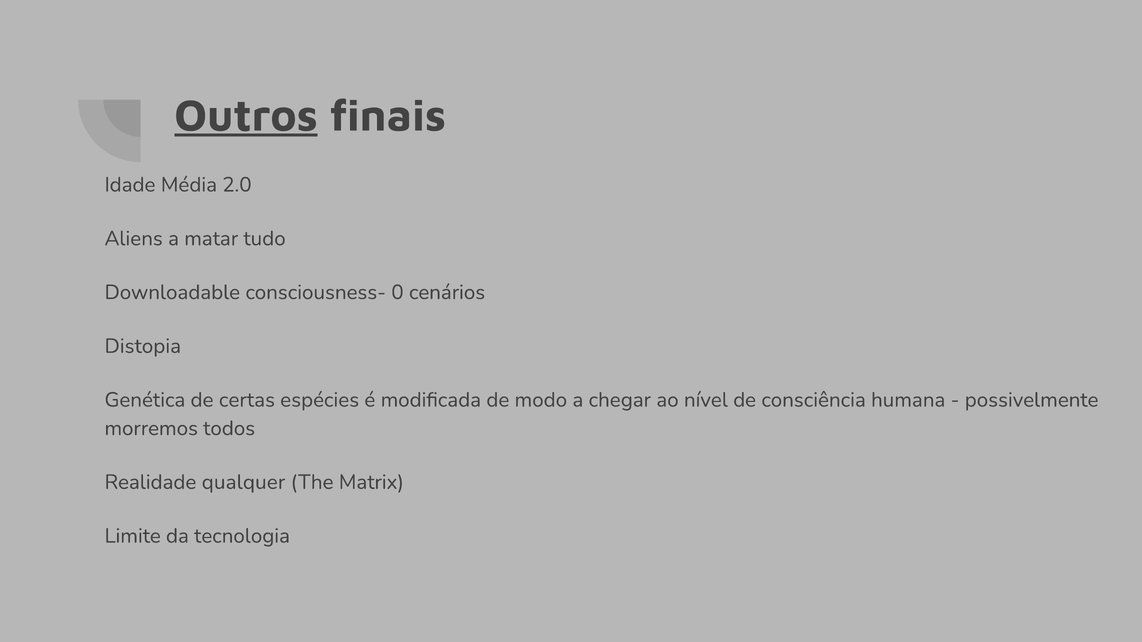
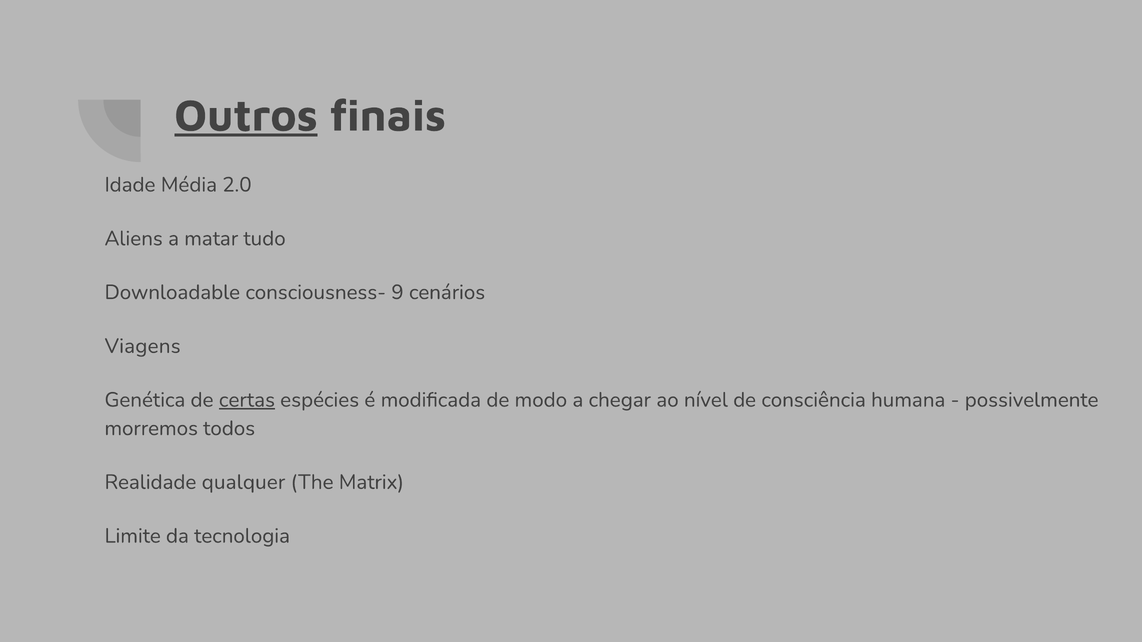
0: 0 -> 9
Distopia: Distopia -> Viagens
certas underline: none -> present
